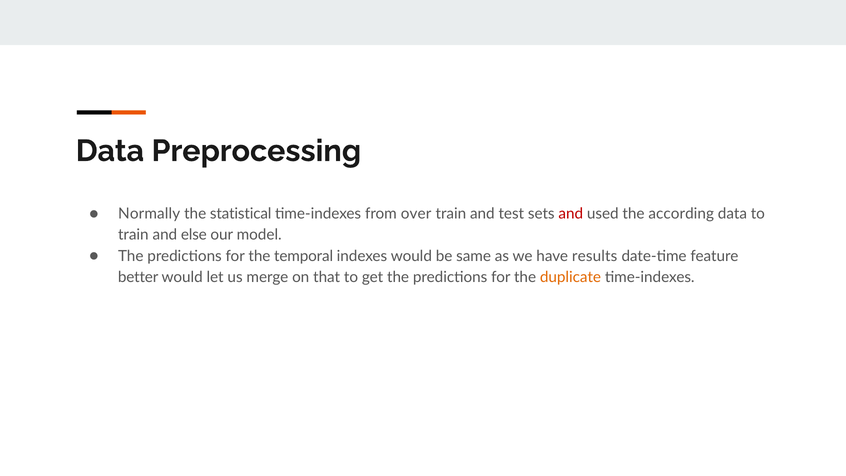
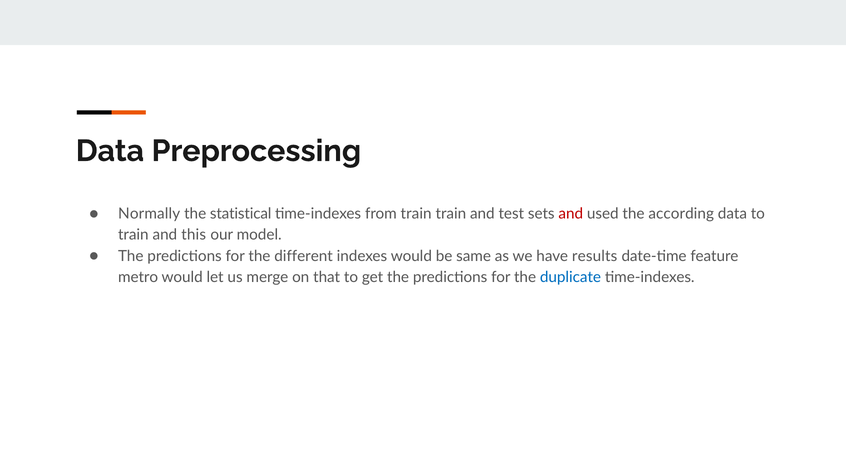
from over: over -> train
else: else -> this
temporal: temporal -> different
better: better -> metro
duplicate colour: orange -> blue
